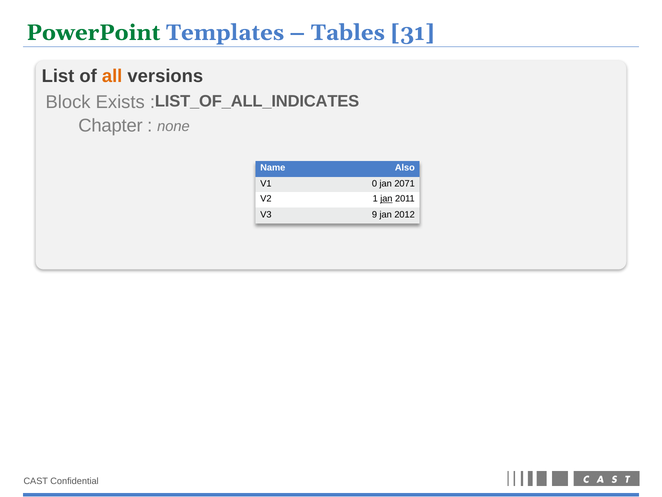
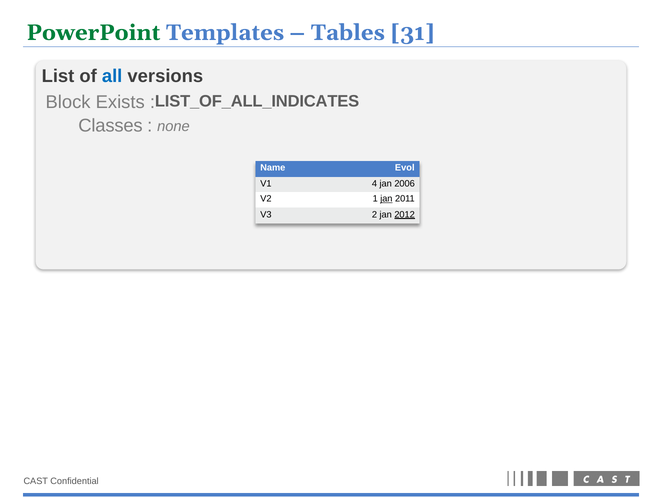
all colour: orange -> blue
Chapter: Chapter -> Classes
Also: Also -> Evol
0: 0 -> 4
2071: 2071 -> 2006
9: 9 -> 2
2012 underline: none -> present
